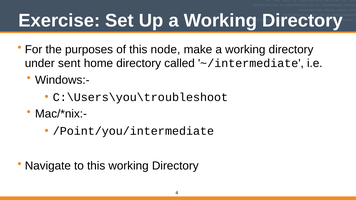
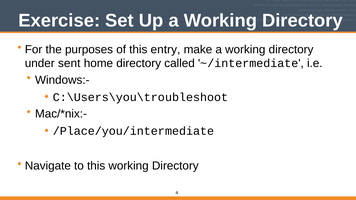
node: node -> entry
/Point/you/intermediate: /Point/you/intermediate -> /Place/you/intermediate
